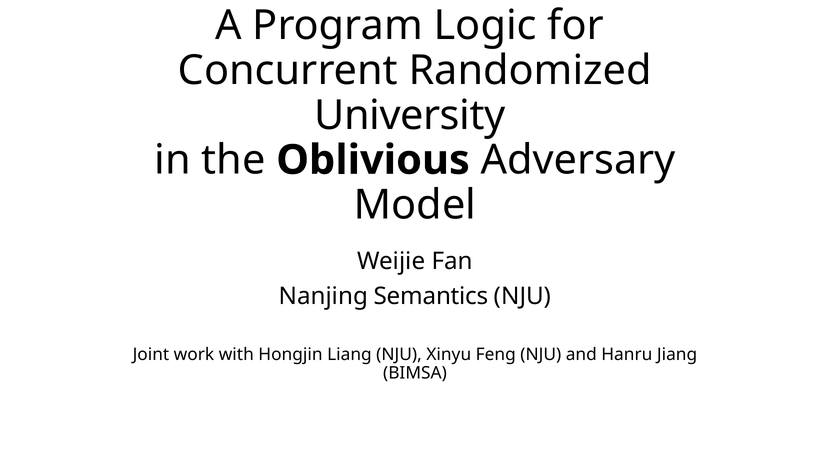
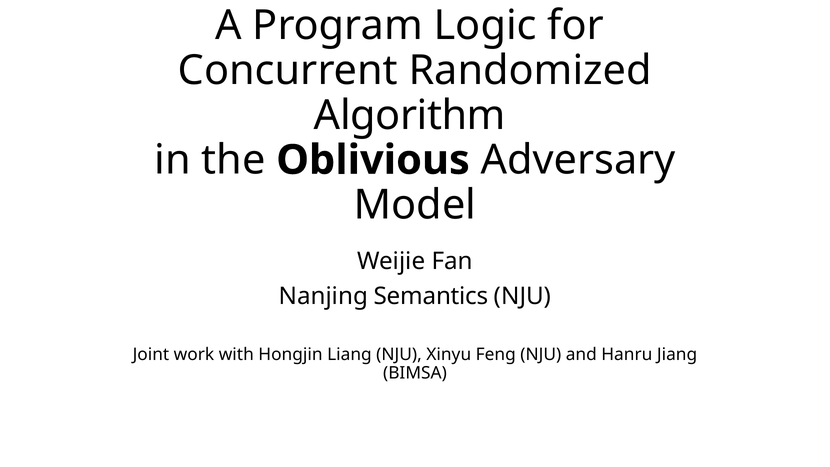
University: University -> Algorithm
